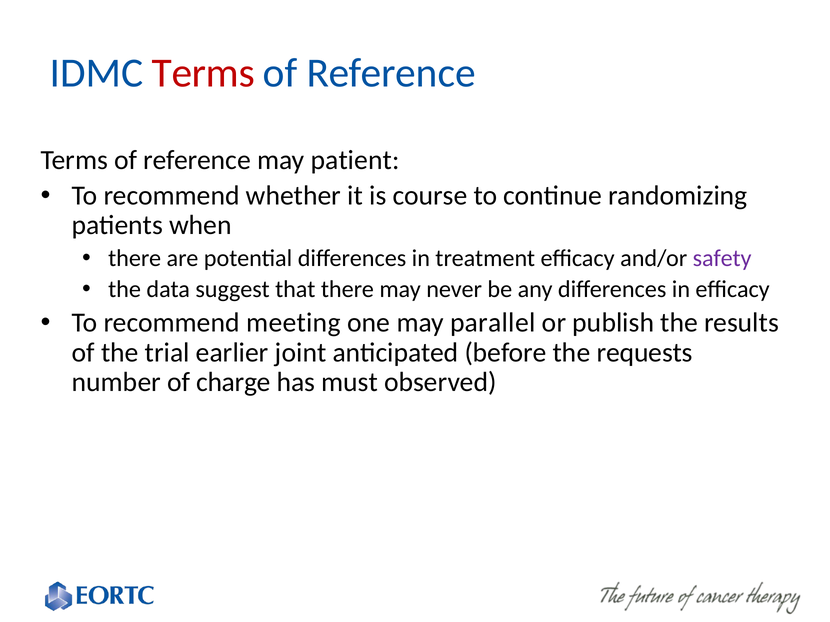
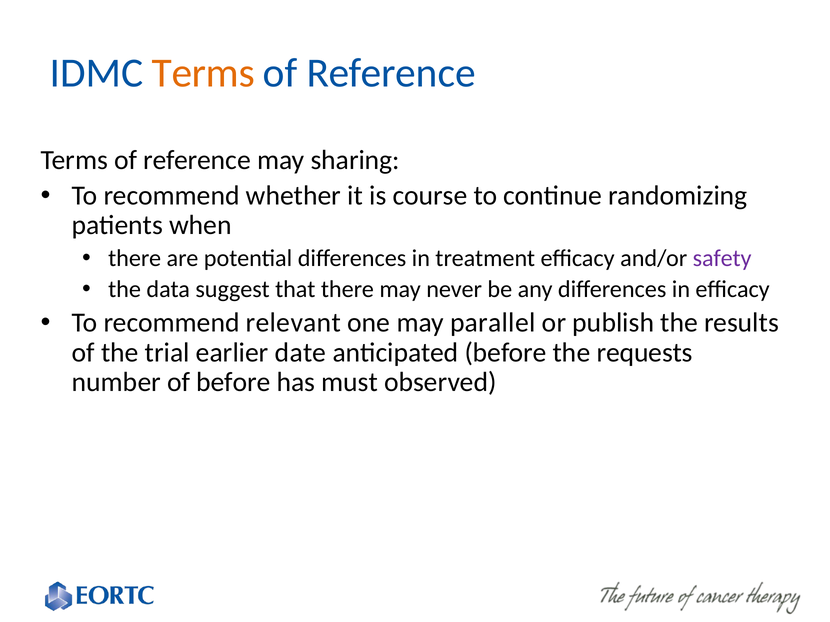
Terms at (203, 73) colour: red -> orange
patient: patient -> sharing
meeting: meeting -> relevant
joint: joint -> date
of charge: charge -> before
